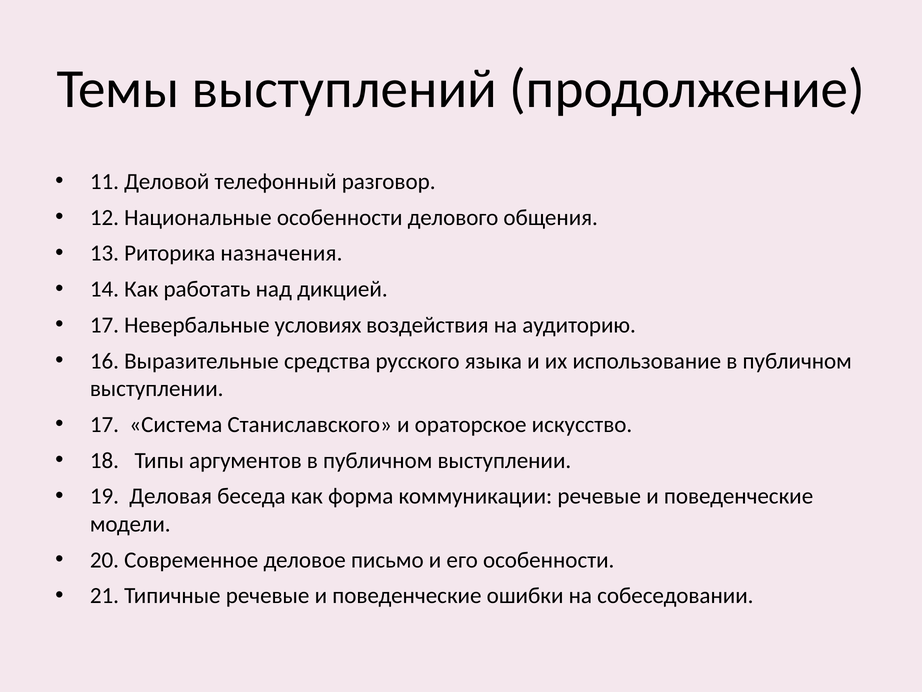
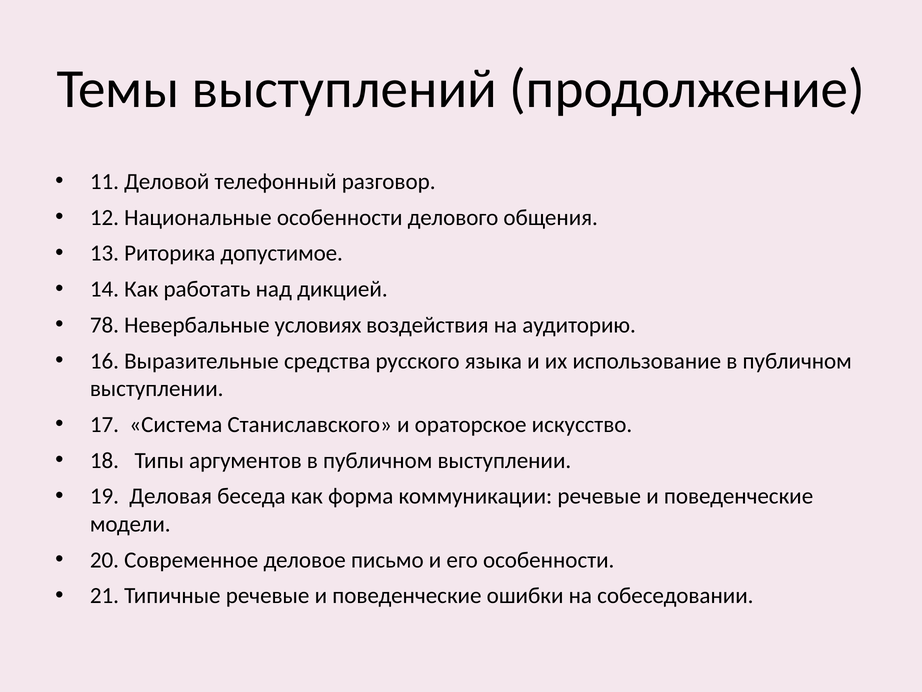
назначения: назначения -> допустимое
17 at (104, 325): 17 -> 78
